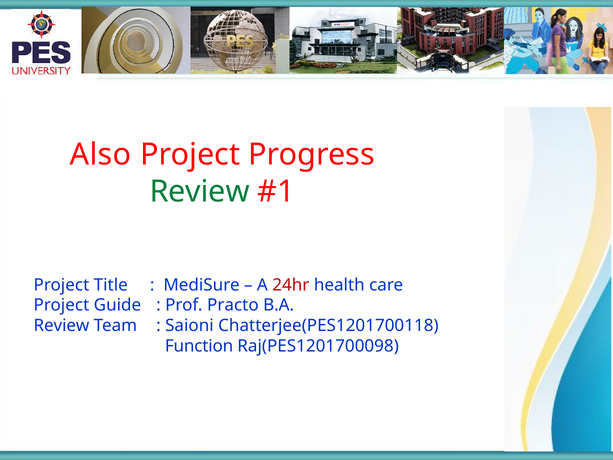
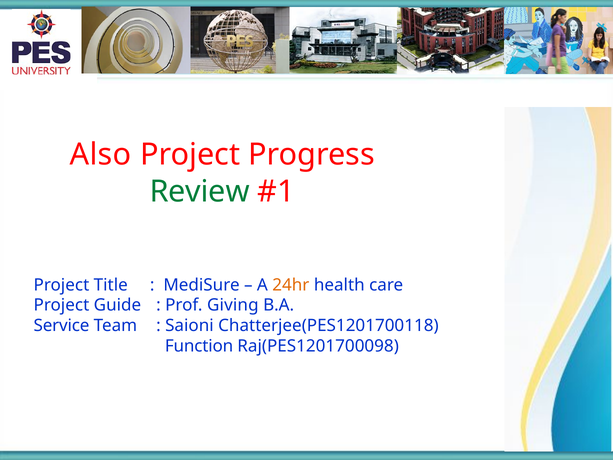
24hr colour: red -> orange
Practo: Practo -> Giving
Review at (61, 326): Review -> Service
